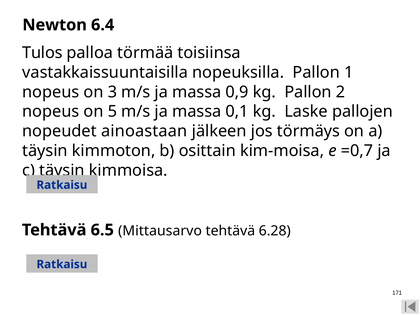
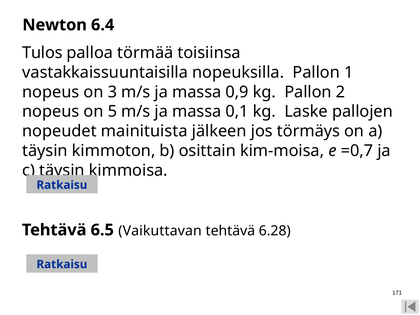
ainoastaan: ainoastaan -> mainituista
Mittausarvo: Mittausarvo -> Vaikuttavan
